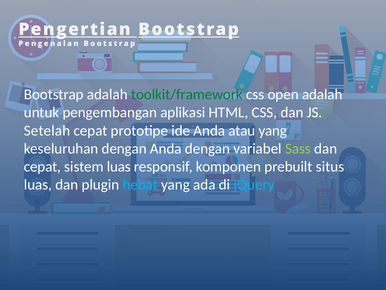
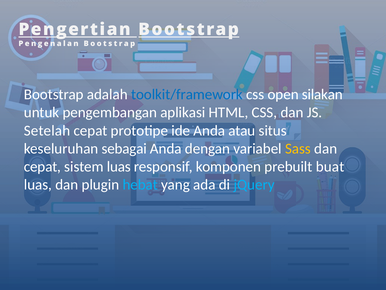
toolkit/framework colour: green -> blue
open adalah: adalah -> silakan
atau yang: yang -> situs
keseluruhan dengan: dengan -> sebagai
Sass colour: light green -> yellow
situs: situs -> buat
